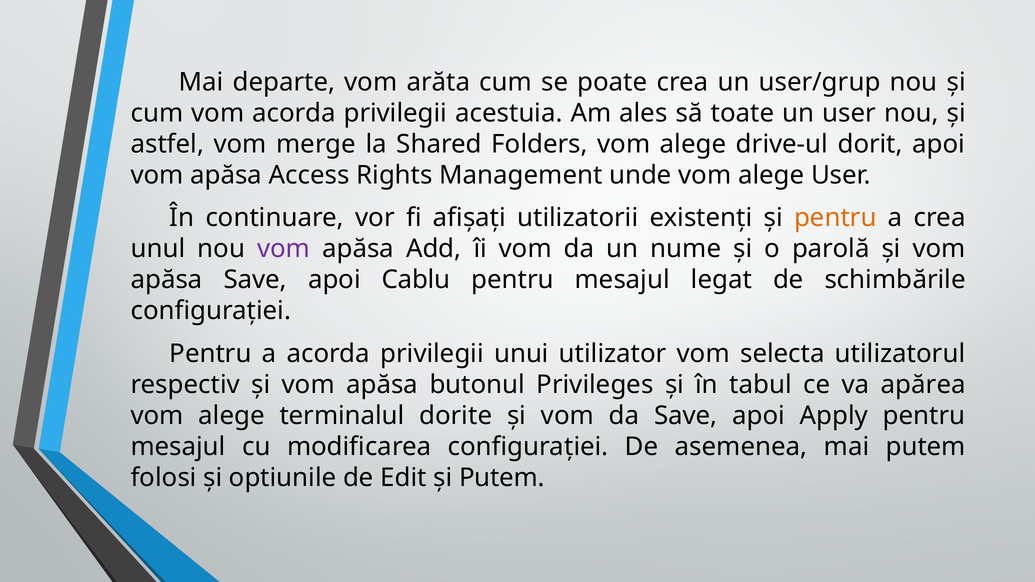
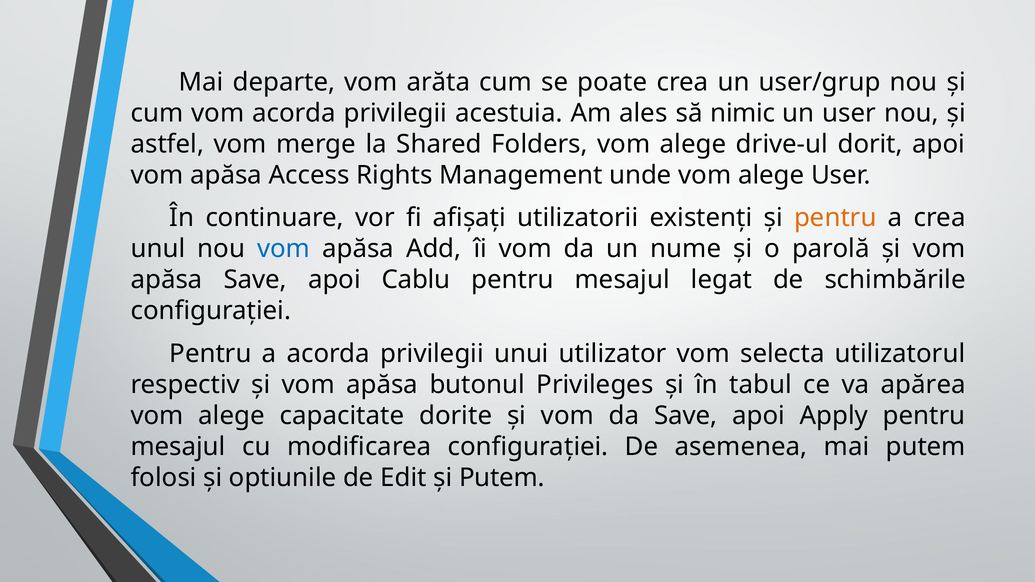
toate: toate -> nimic
vom at (284, 249) colour: purple -> blue
terminalul: terminalul -> capacitate
